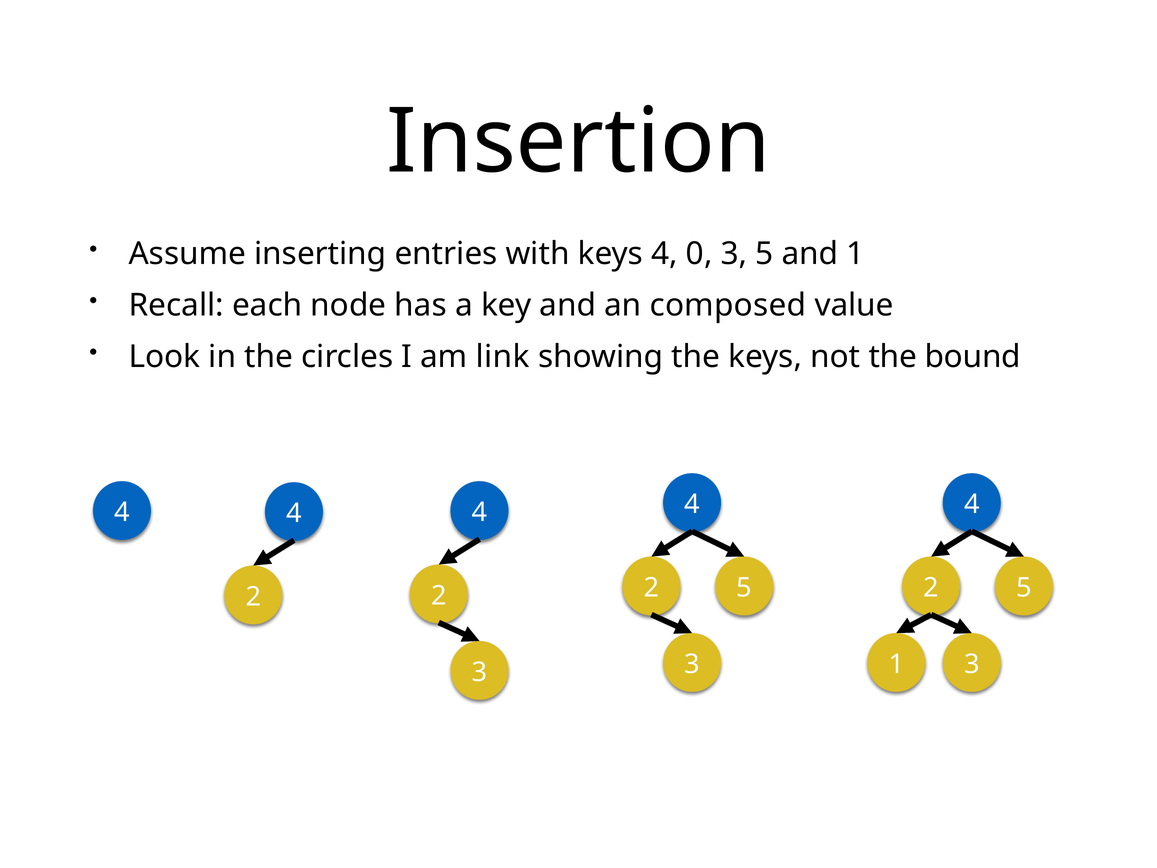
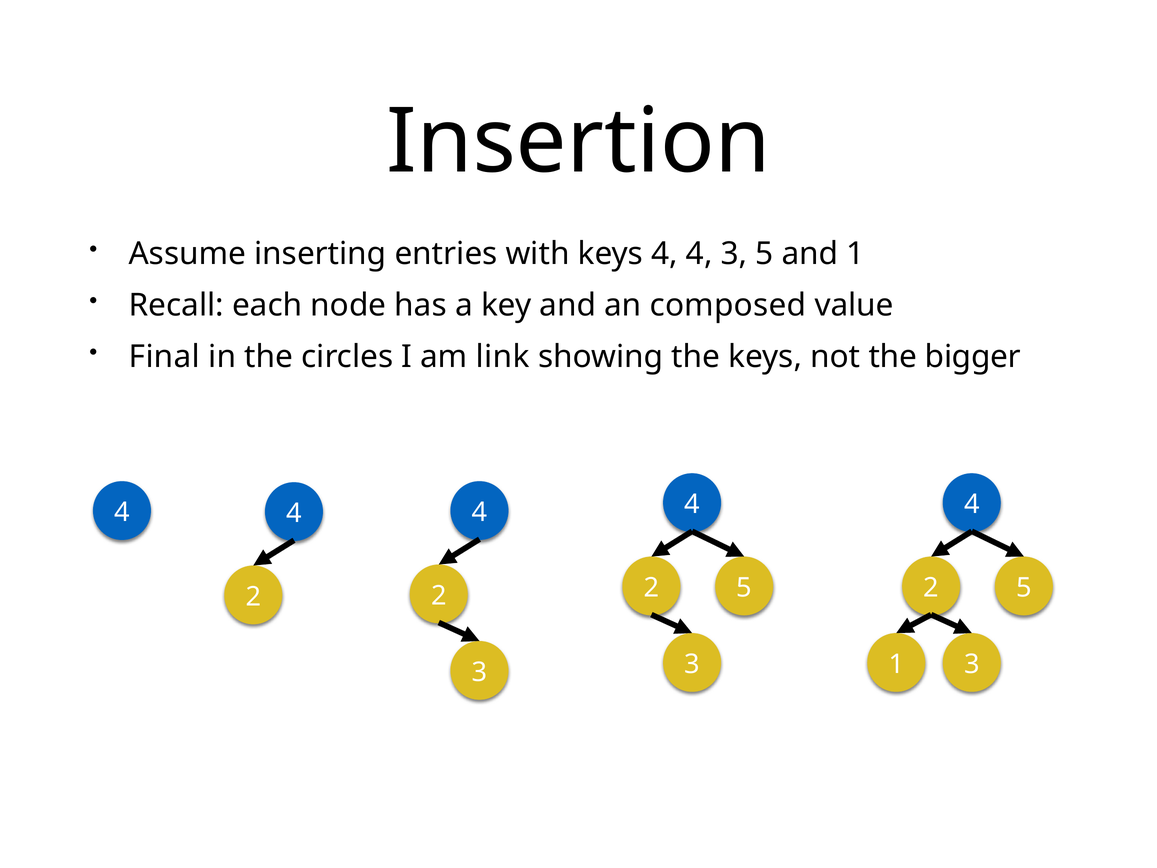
keys 4 0: 0 -> 4
Look: Look -> Final
bound: bound -> bigger
